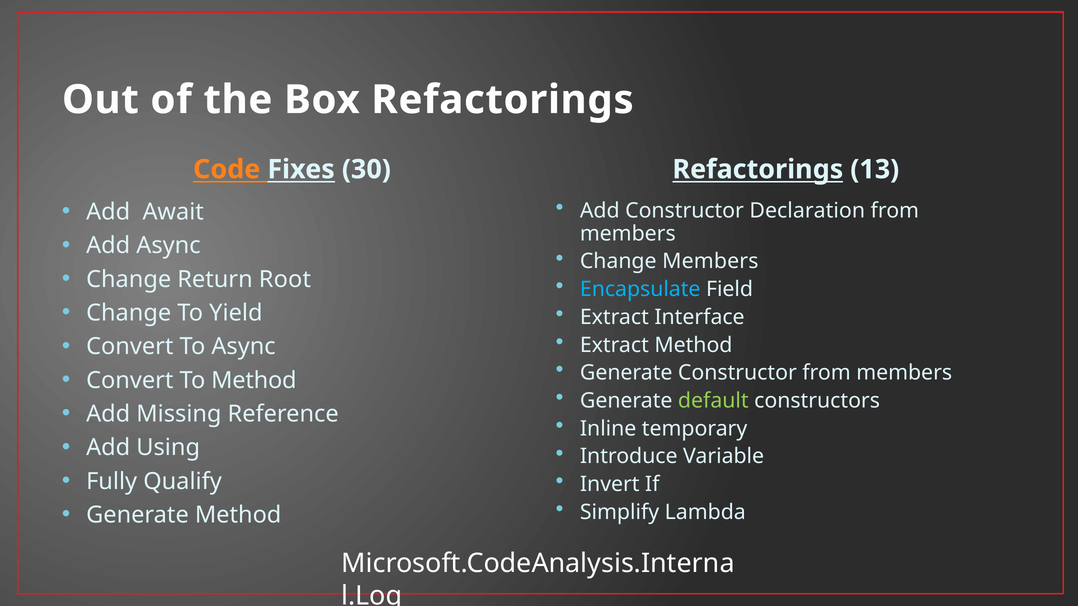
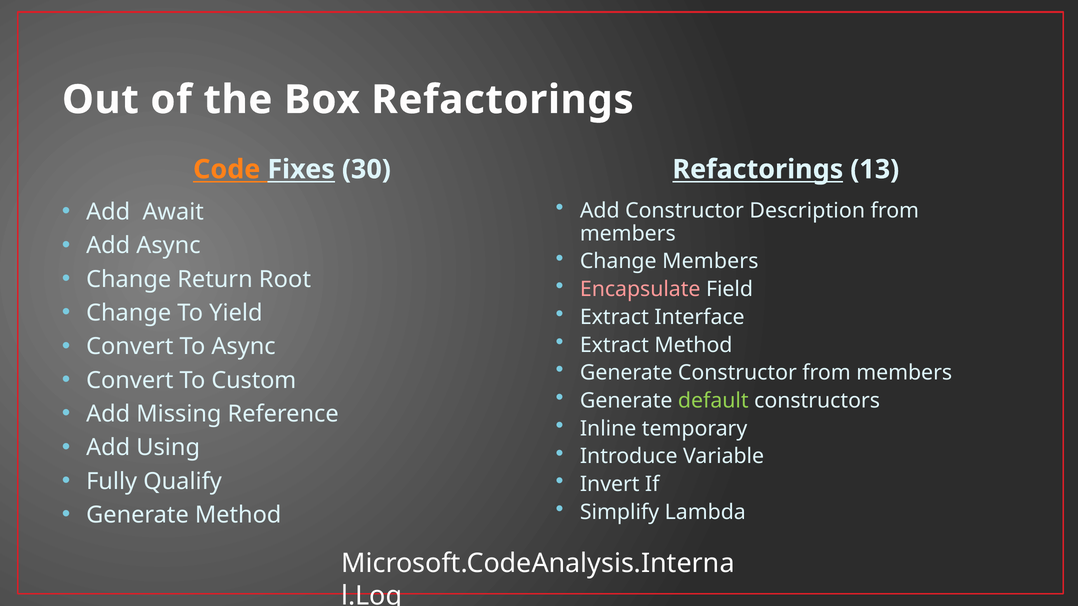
Declaration: Declaration -> Description
Encapsulate colour: light blue -> pink
To Method: Method -> Custom
